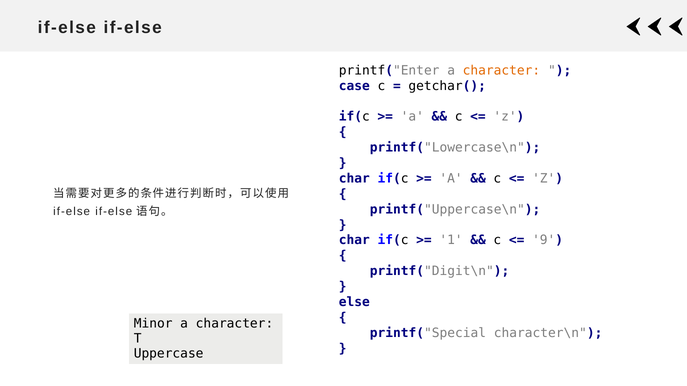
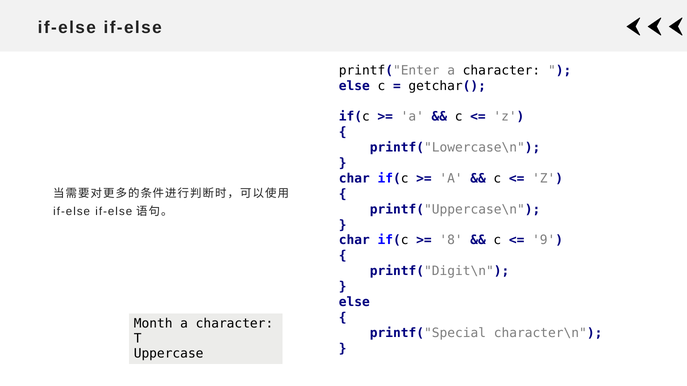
character at (501, 70) colour: orange -> black
case at (354, 86): case -> else
1: 1 -> 8
Minor: Minor -> Month
